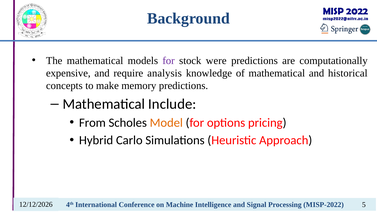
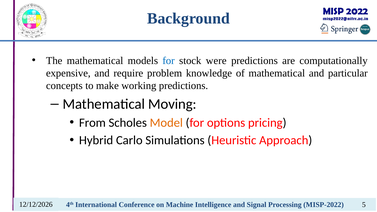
for at (169, 61) colour: purple -> blue
analysis: analysis -> problem
historical: historical -> particular
memory: memory -> working
Include: Include -> Moving
